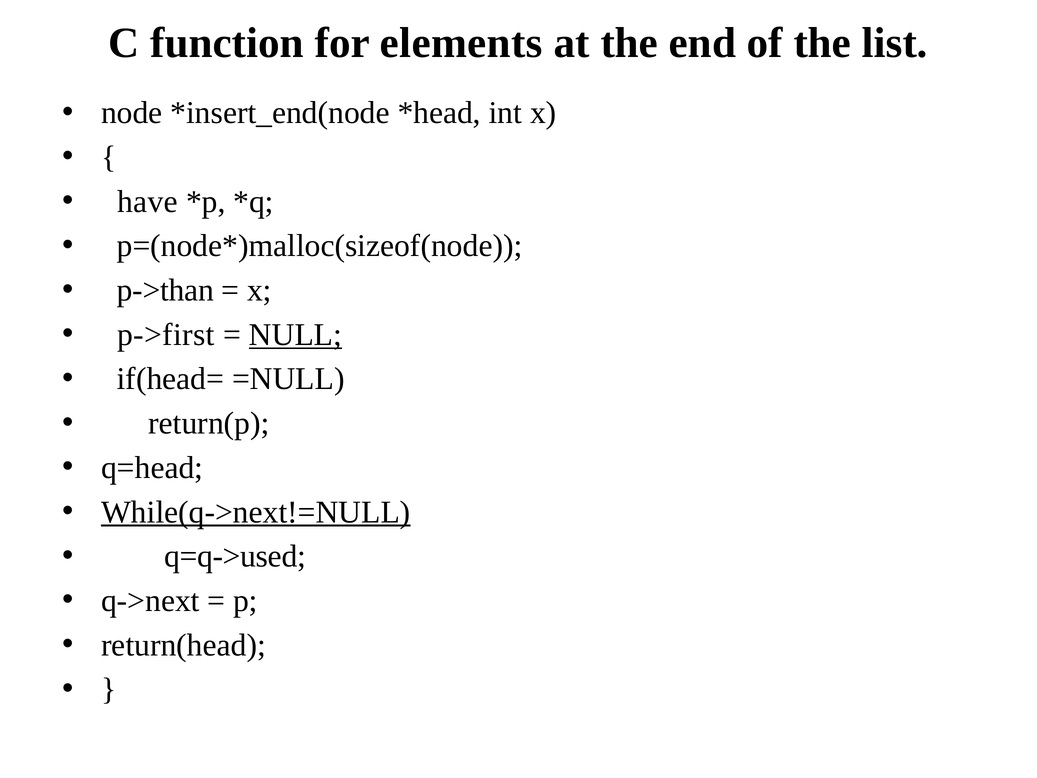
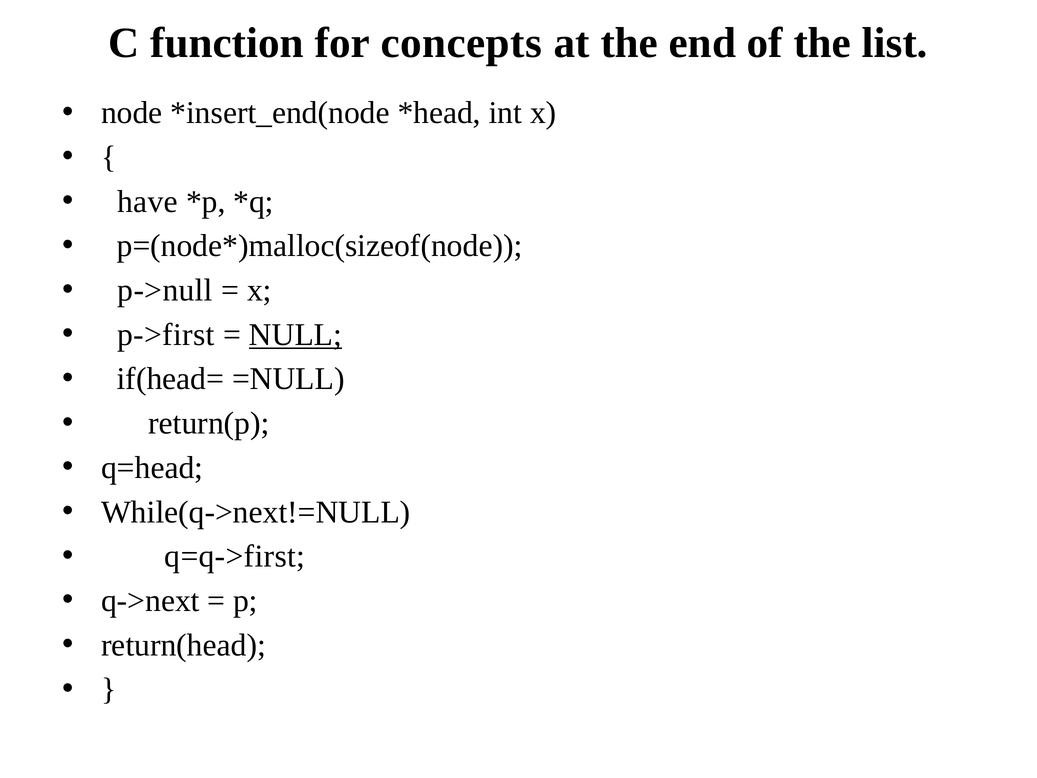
elements: elements -> concepts
p->than: p->than -> p->null
While(q->next!=NULL underline: present -> none
q=q->used: q=q->used -> q=q->first
